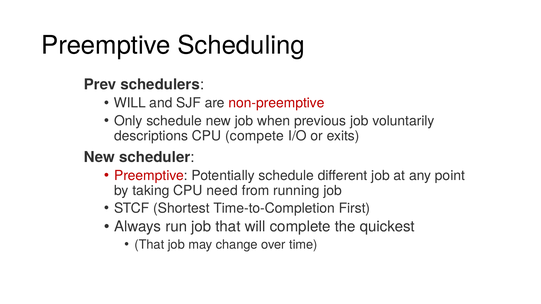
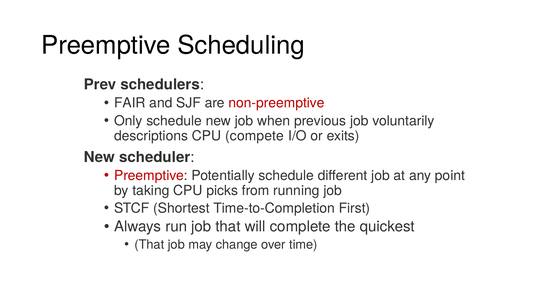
WILL at (130, 103): WILL -> FAIR
need: need -> picks
